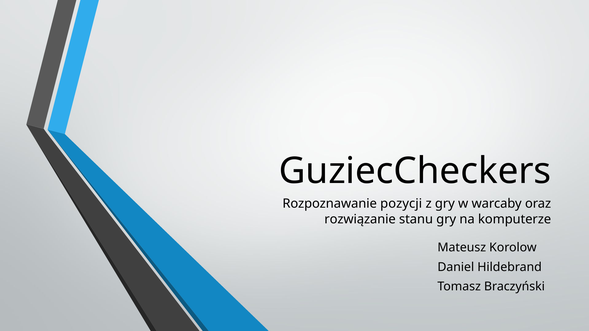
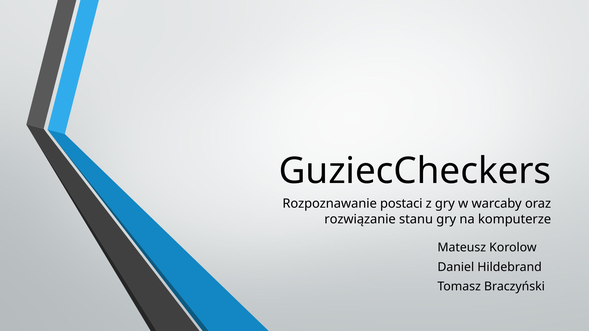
pozycji: pozycji -> postaci
